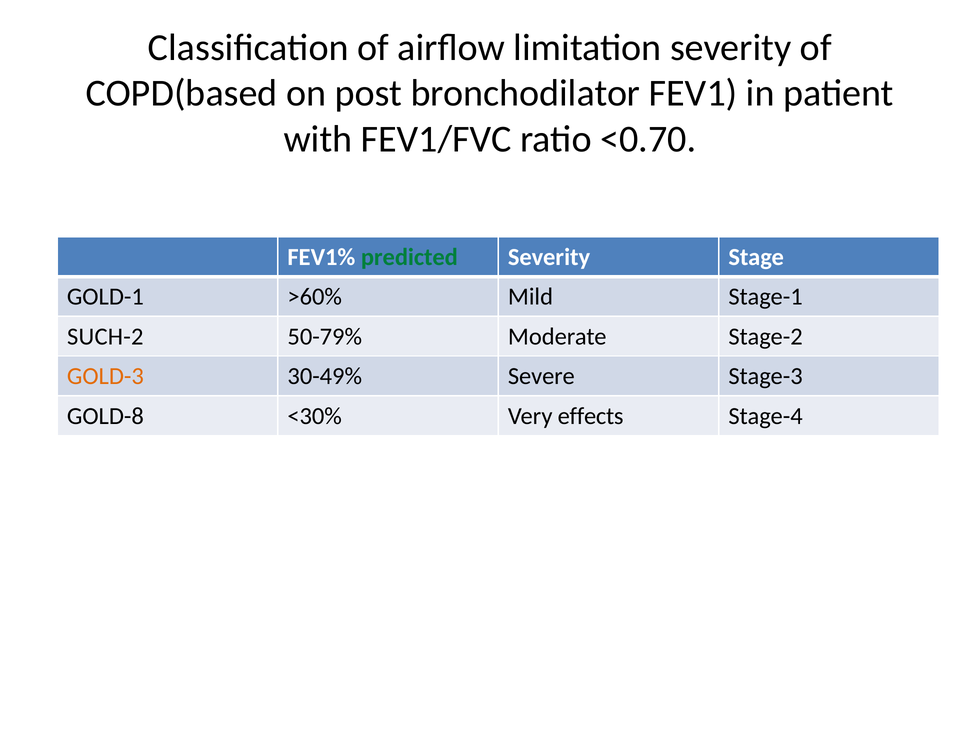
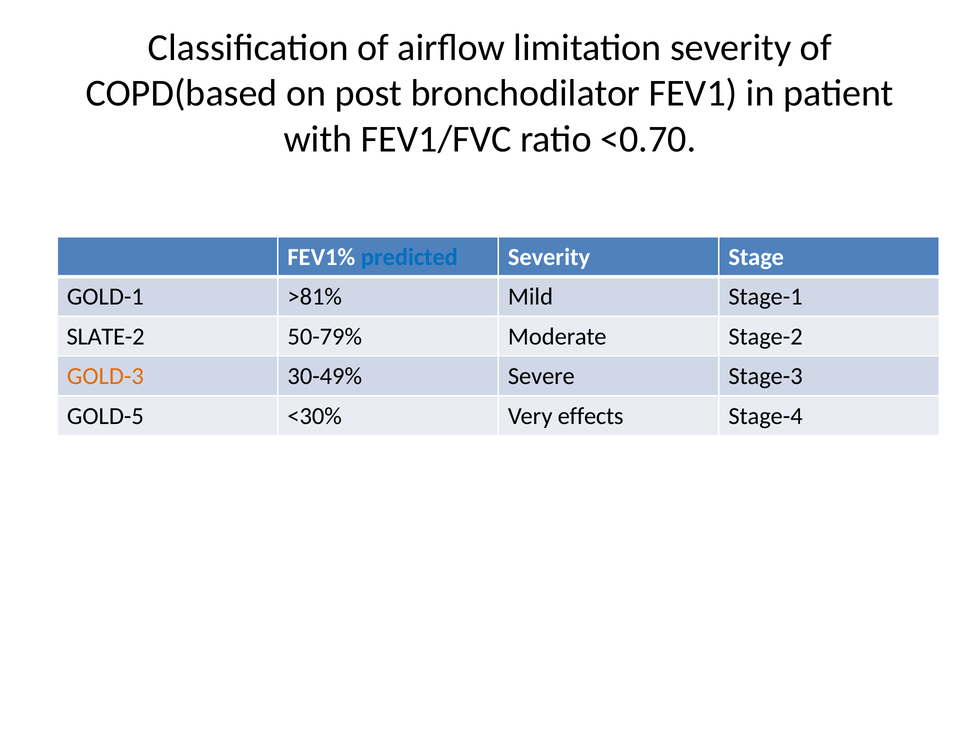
predicted colour: green -> blue
>60%: >60% -> >81%
SUCH-2: SUCH-2 -> SLATE-2
GOLD-8: GOLD-8 -> GOLD-5
